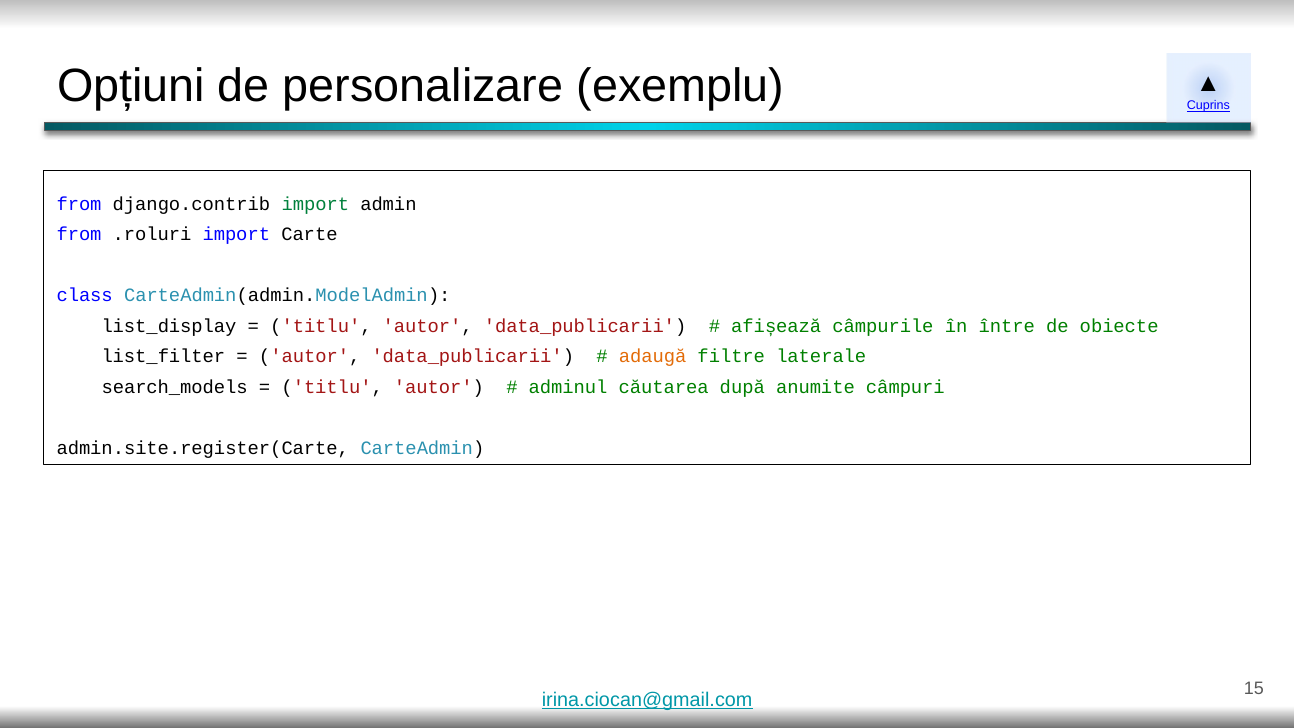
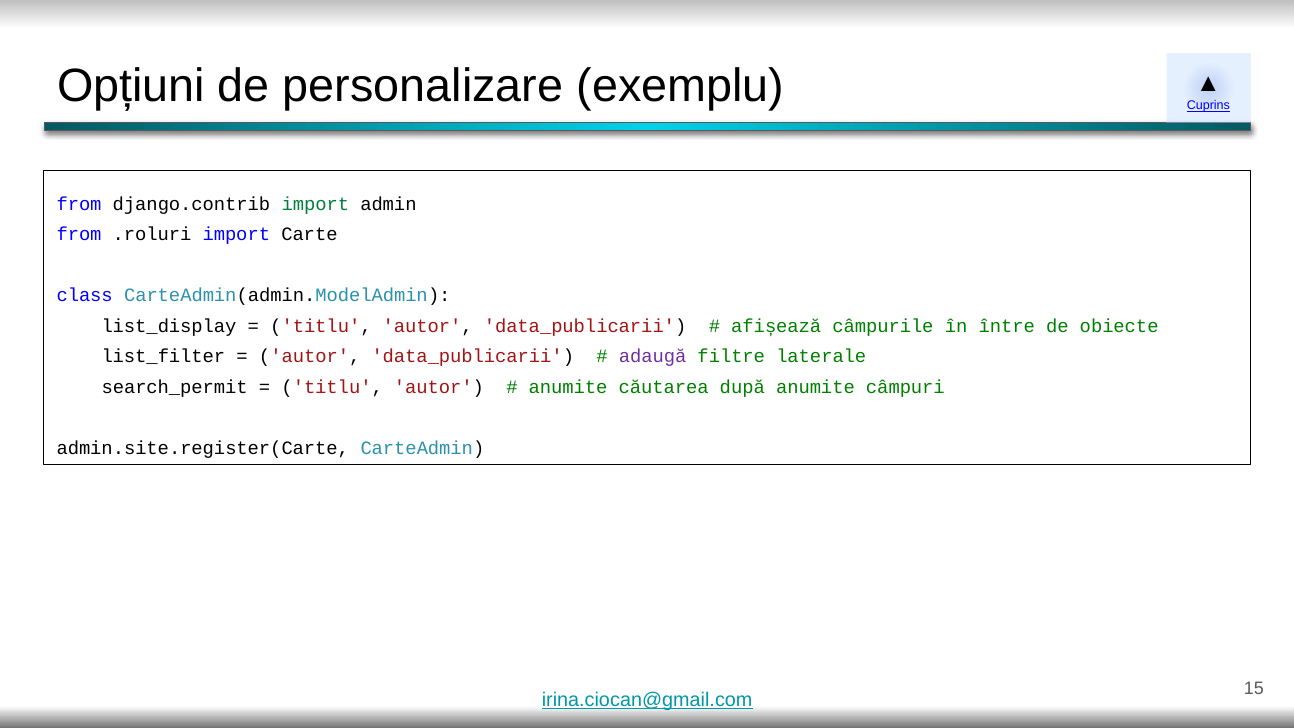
adaugă colour: orange -> purple
search_models: search_models -> search_permit
adminul at (568, 387): adminul -> anumite
